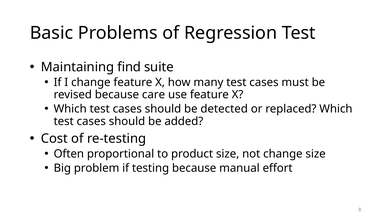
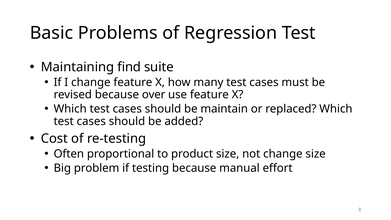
care: care -> over
detected: detected -> maintain
